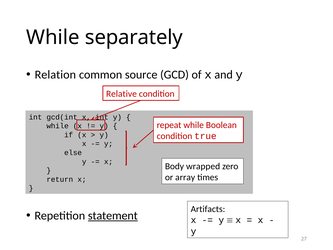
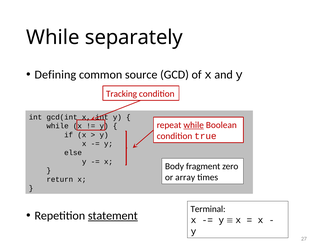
Relation: Relation -> Defining
Relative: Relative -> Tracking
while at (194, 125) underline: none -> present
wrapped: wrapped -> fragment
Artifacts: Artifacts -> Terminal
